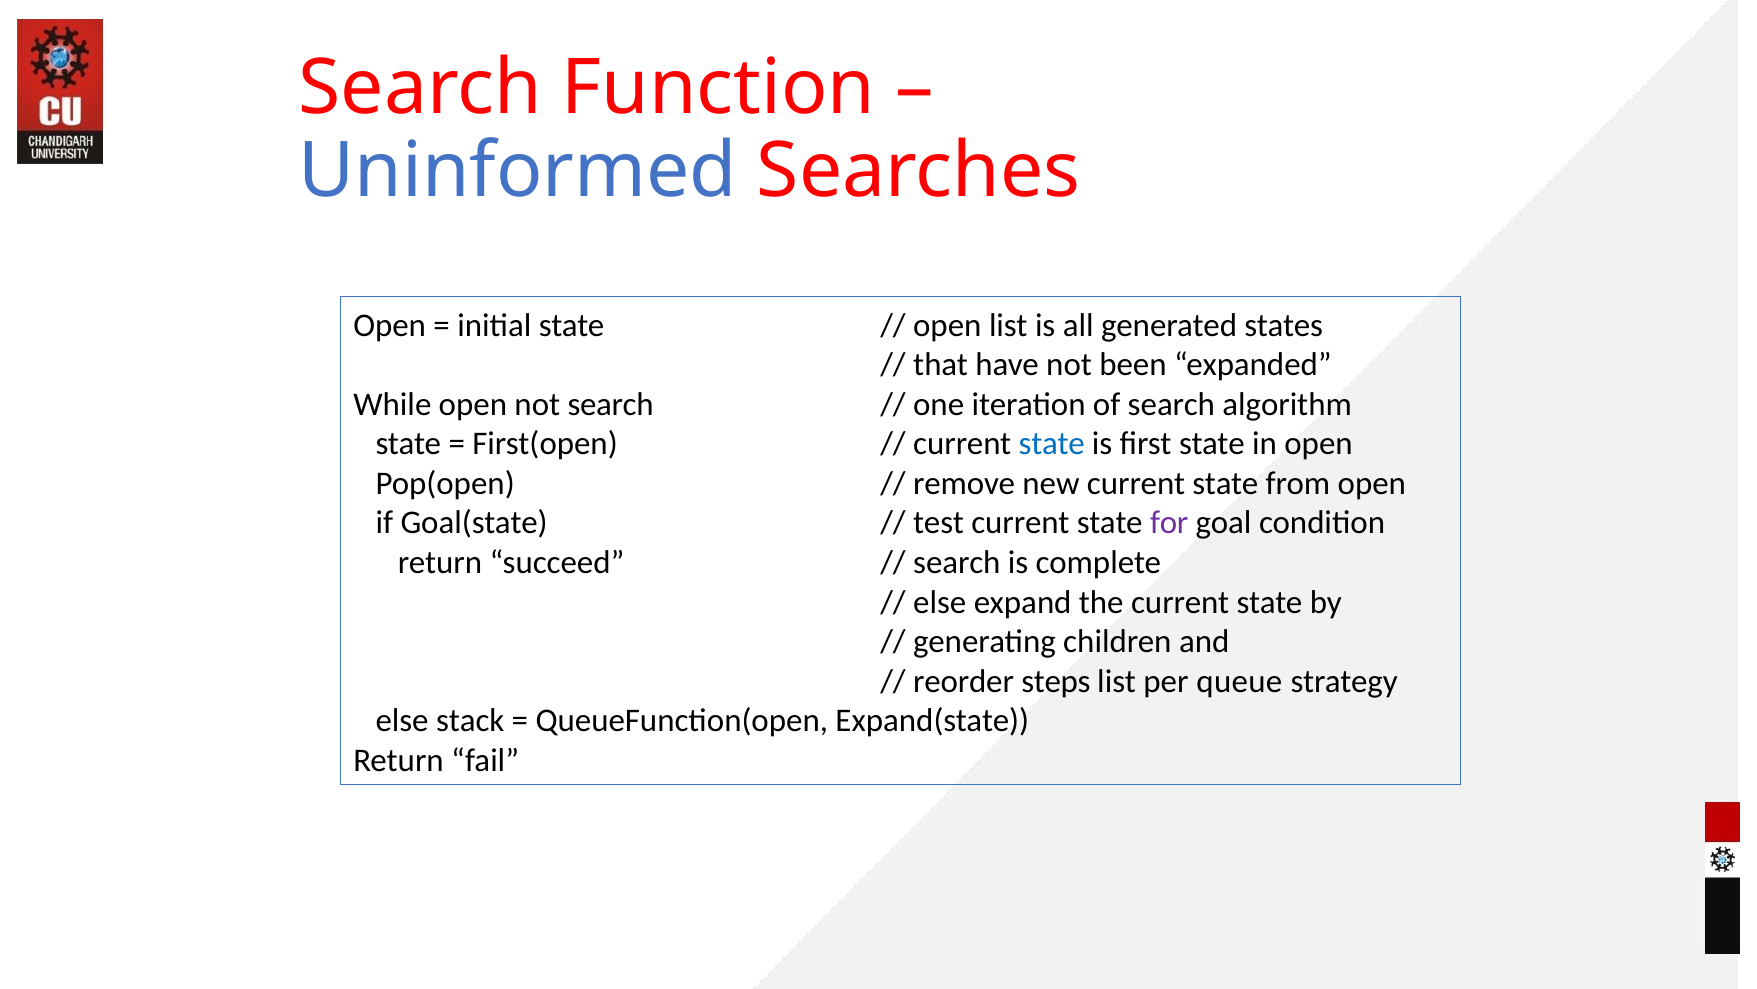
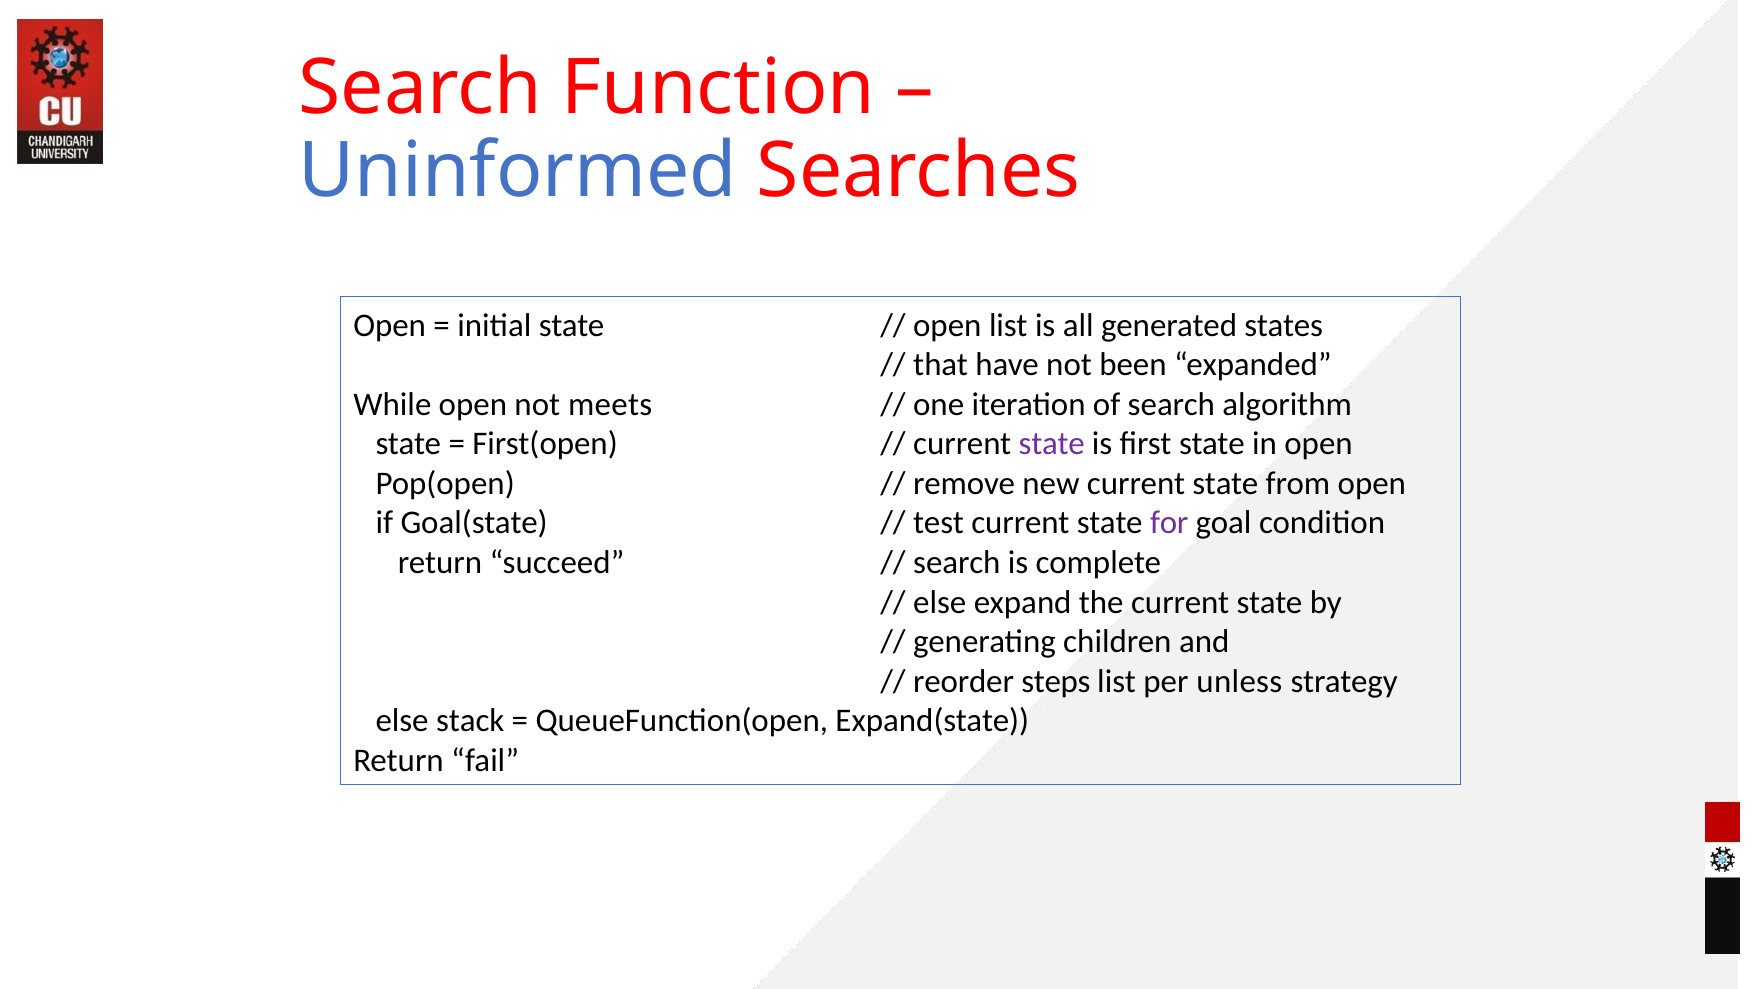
not search: search -> meets
state at (1052, 444) colour: blue -> purple
queue: queue -> unless
